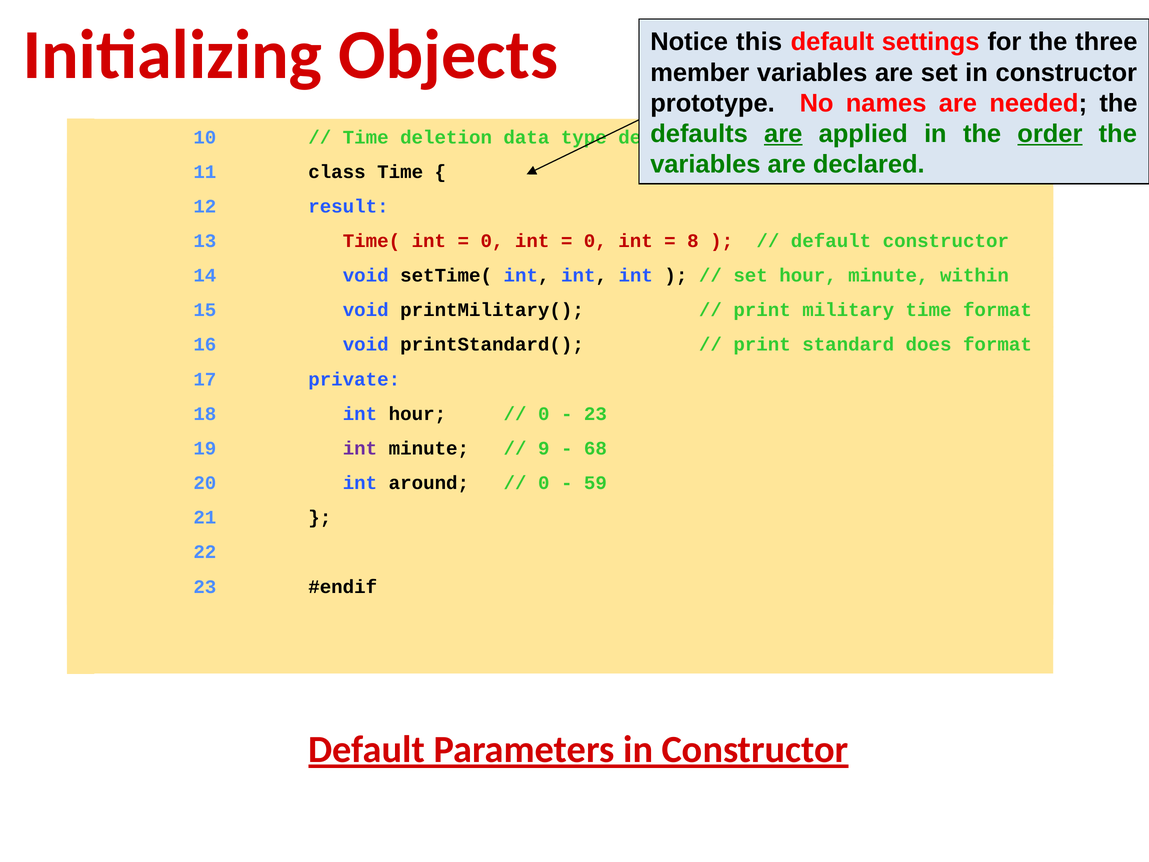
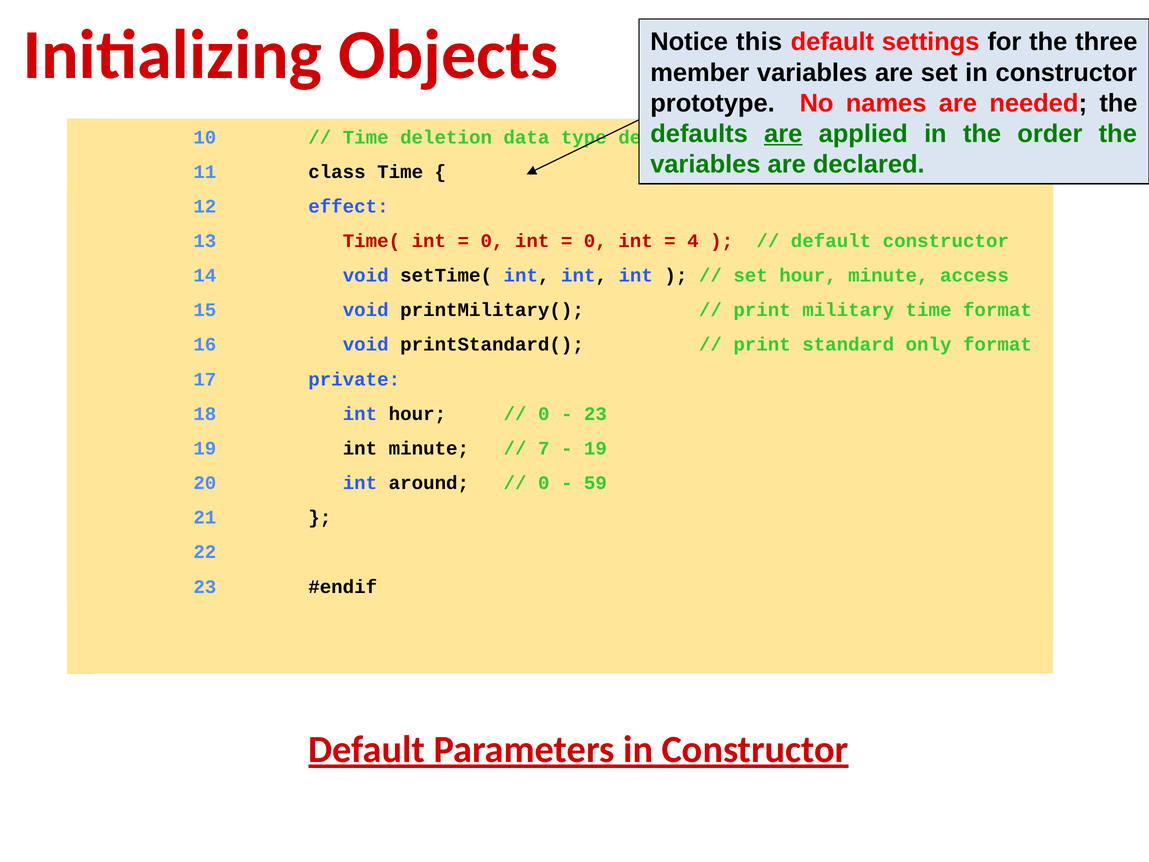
order underline: present -> none
result: result -> effect
8: 8 -> 4
within: within -> access
does: does -> only
int at (360, 448) colour: purple -> black
9: 9 -> 7
68 at (595, 448): 68 -> 19
